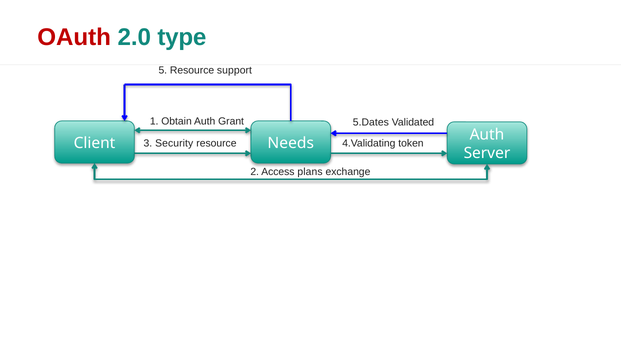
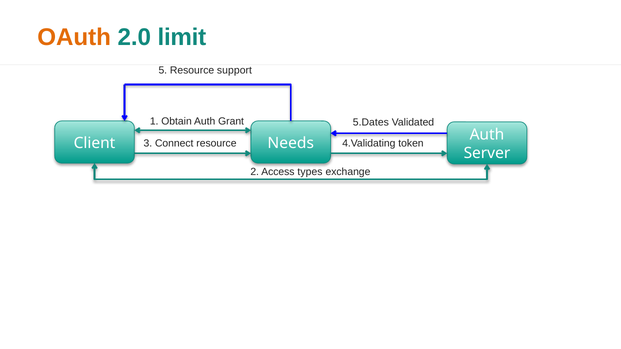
OAuth colour: red -> orange
type: type -> limit
Security: Security -> Connect
plans: plans -> types
